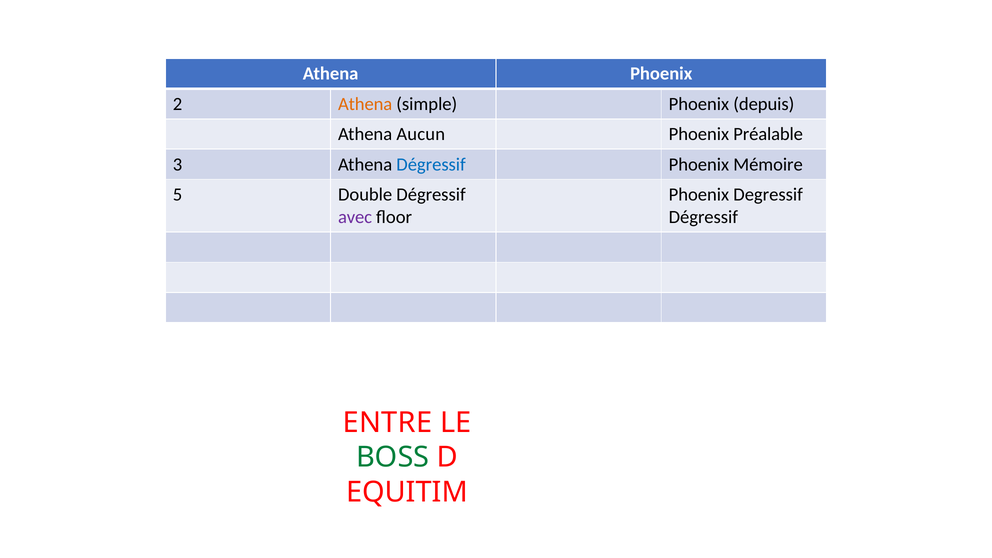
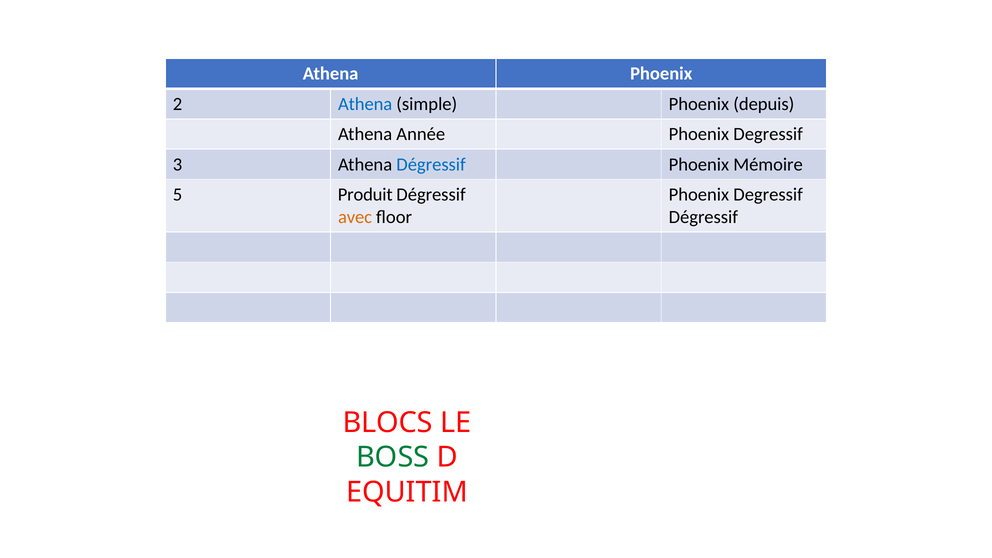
Athena at (365, 104) colour: orange -> blue
Aucun: Aucun -> Année
Préalable at (768, 134): Préalable -> Degressif
Double: Double -> Produit
avec colour: purple -> orange
ENTRE: ENTRE -> BLOCS
